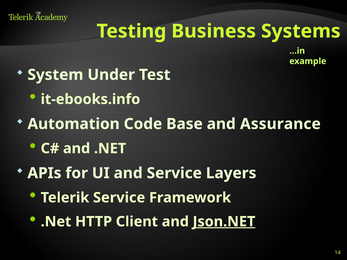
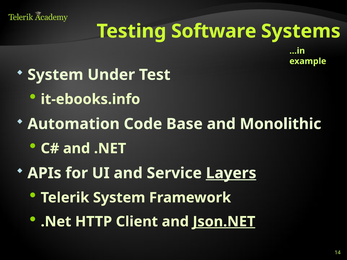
Business: Business -> Software
Assurance: Assurance -> Monolithic
Layers underline: none -> present
Telerik Service: Service -> System
